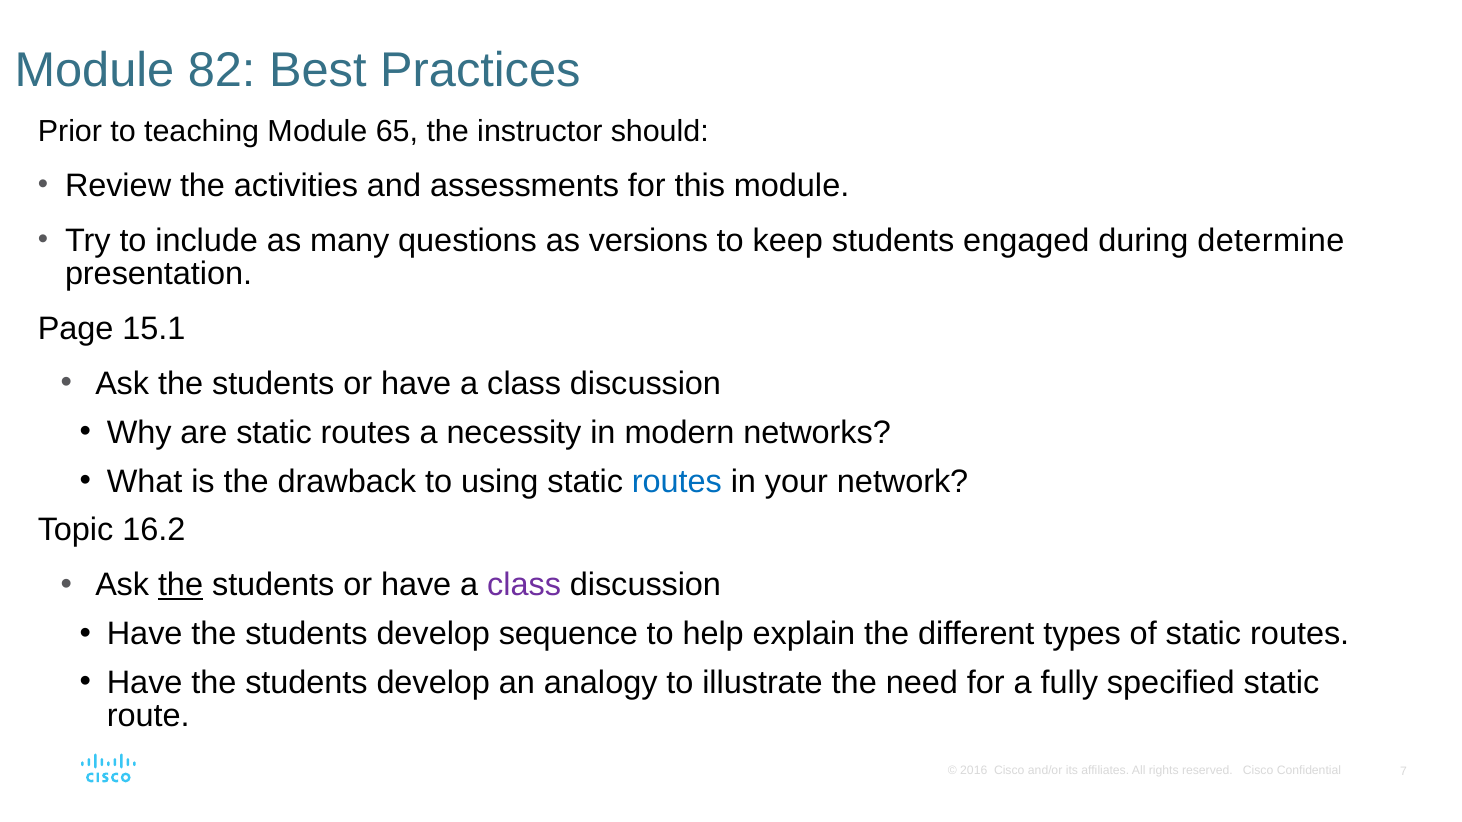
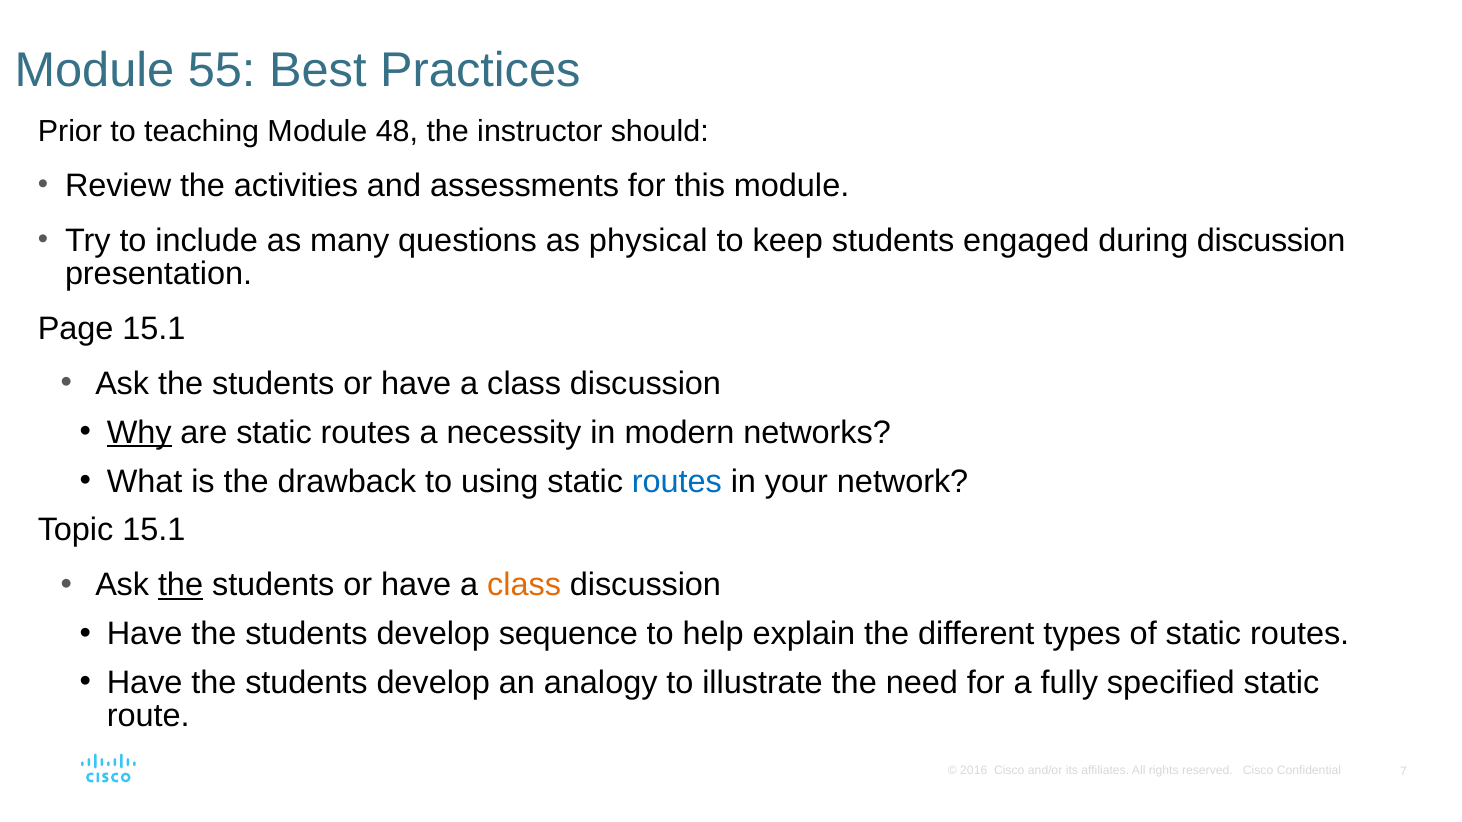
82: 82 -> 55
65: 65 -> 48
versions: versions -> physical
during determine: determine -> discussion
Why underline: none -> present
Topic 16.2: 16.2 -> 15.1
class at (524, 586) colour: purple -> orange
